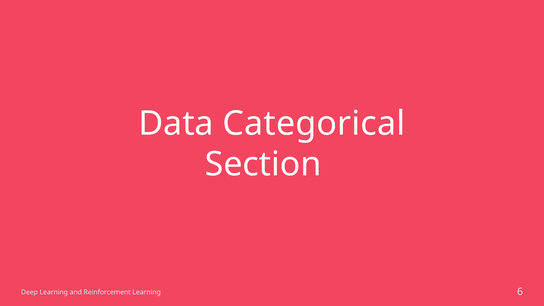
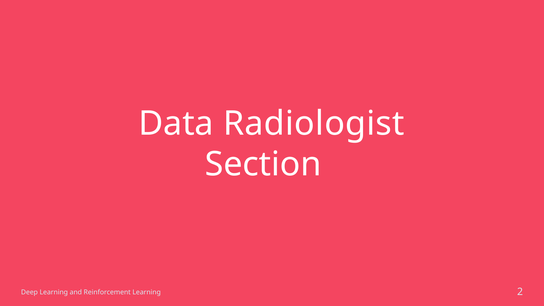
Categorical: Categorical -> Radiologist
6: 6 -> 2
